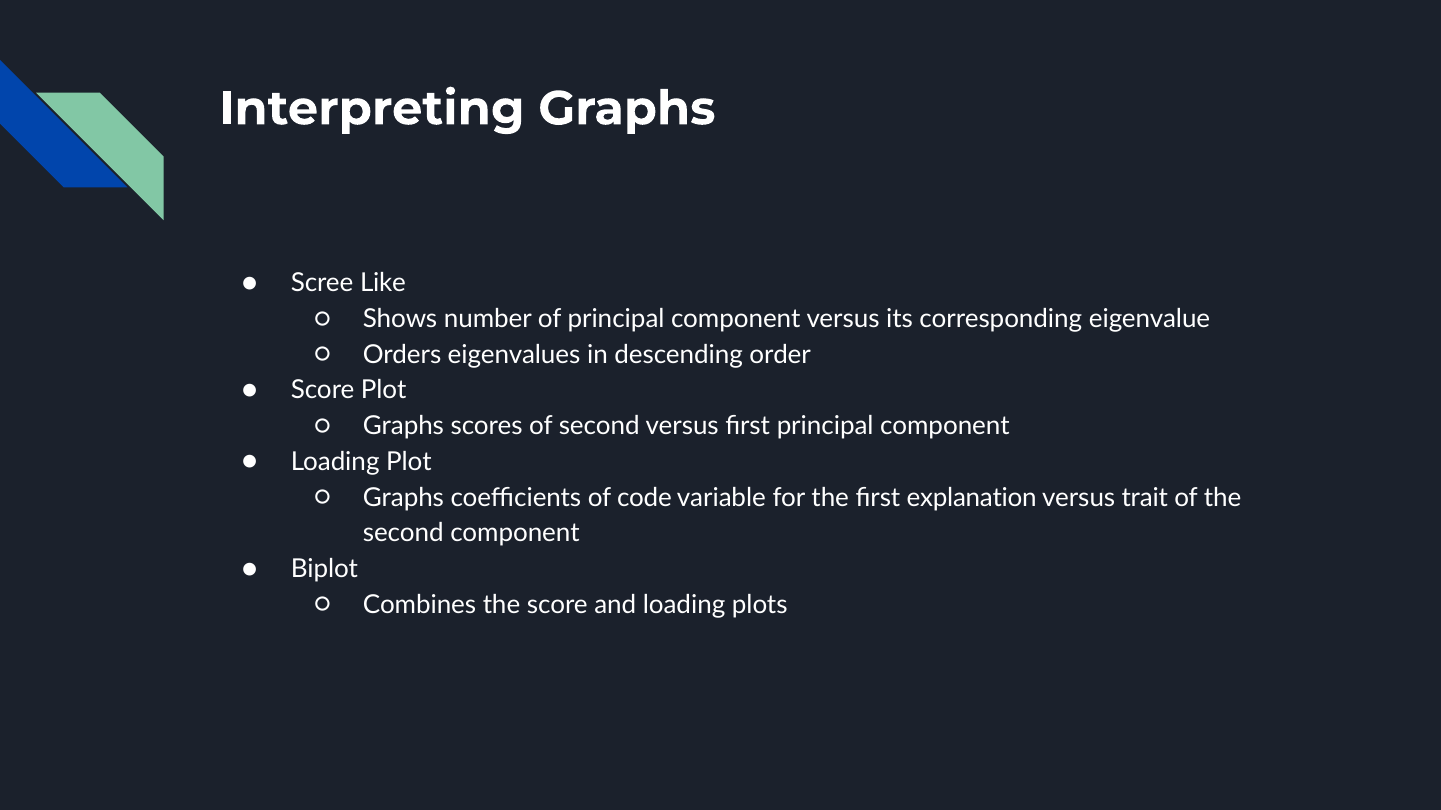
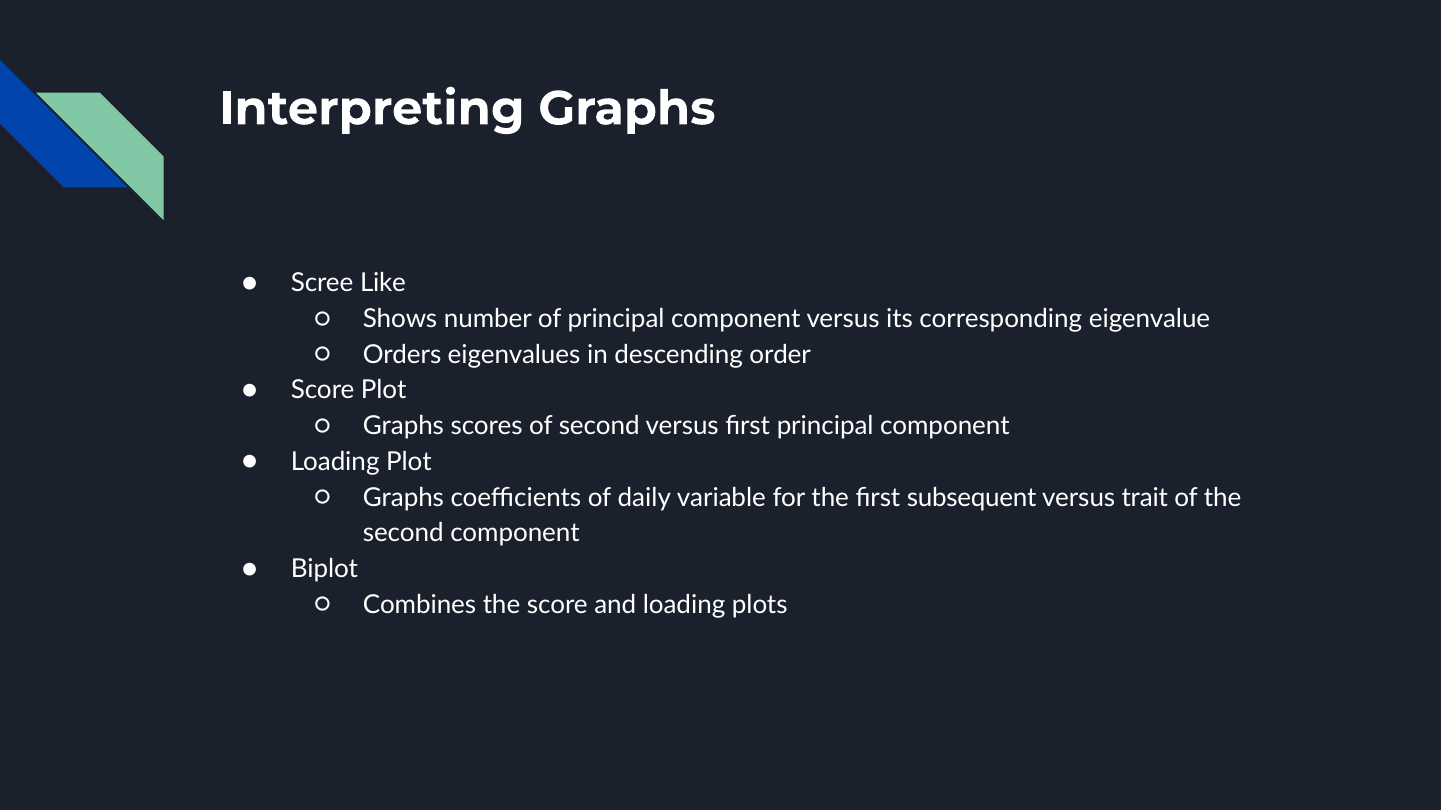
code: code -> daily
explanation: explanation -> subsequent
